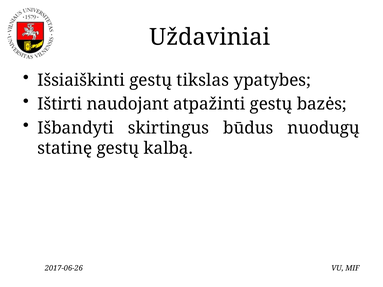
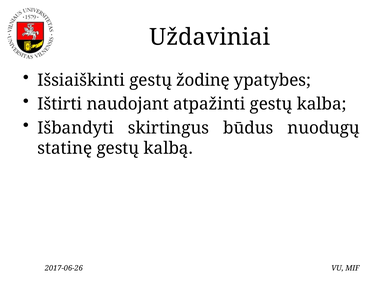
tikslas: tikslas -> žodinę
bazės: bazės -> kalba
